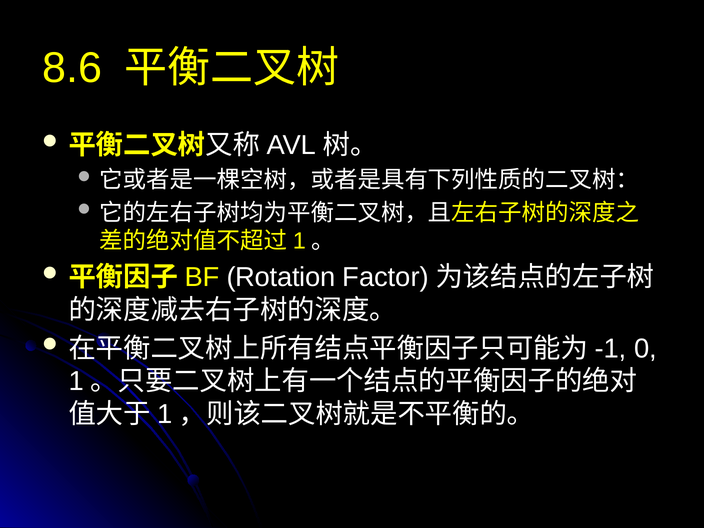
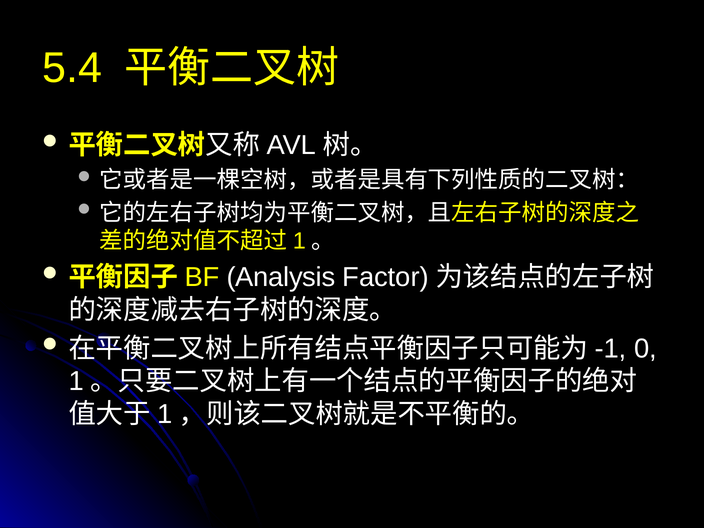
8.6: 8.6 -> 5.4
Rotation: Rotation -> Analysis
